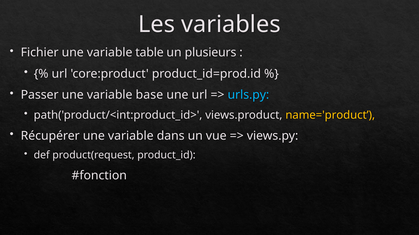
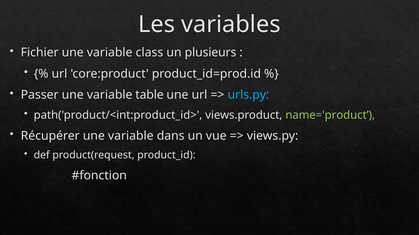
table: table -> class
base: base -> table
name='product colour: yellow -> light green
